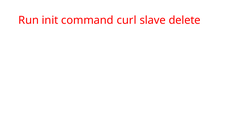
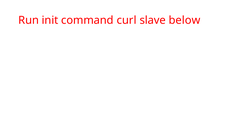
delete: delete -> below
